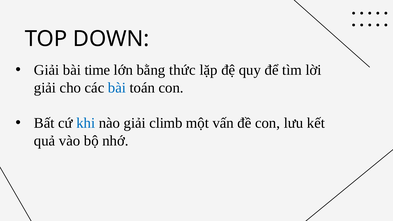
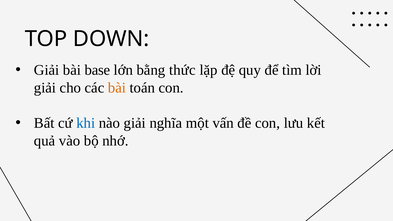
time: time -> base
bài at (117, 88) colour: blue -> orange
climb: climb -> nghĩa
